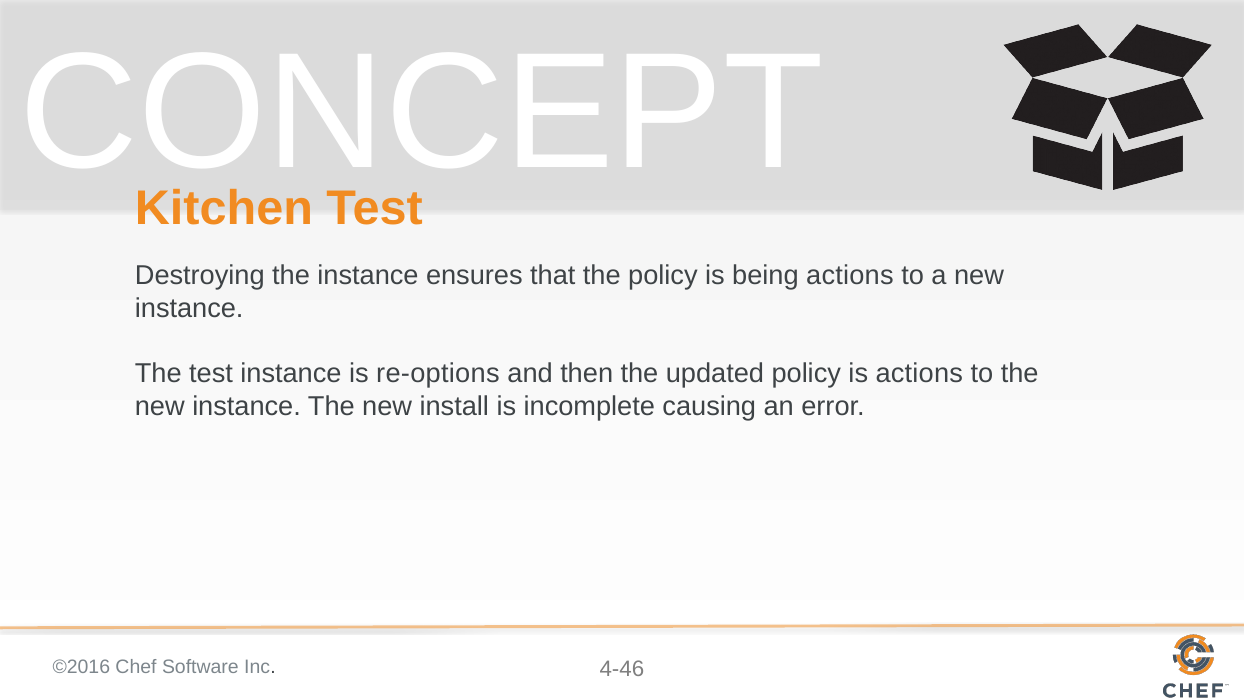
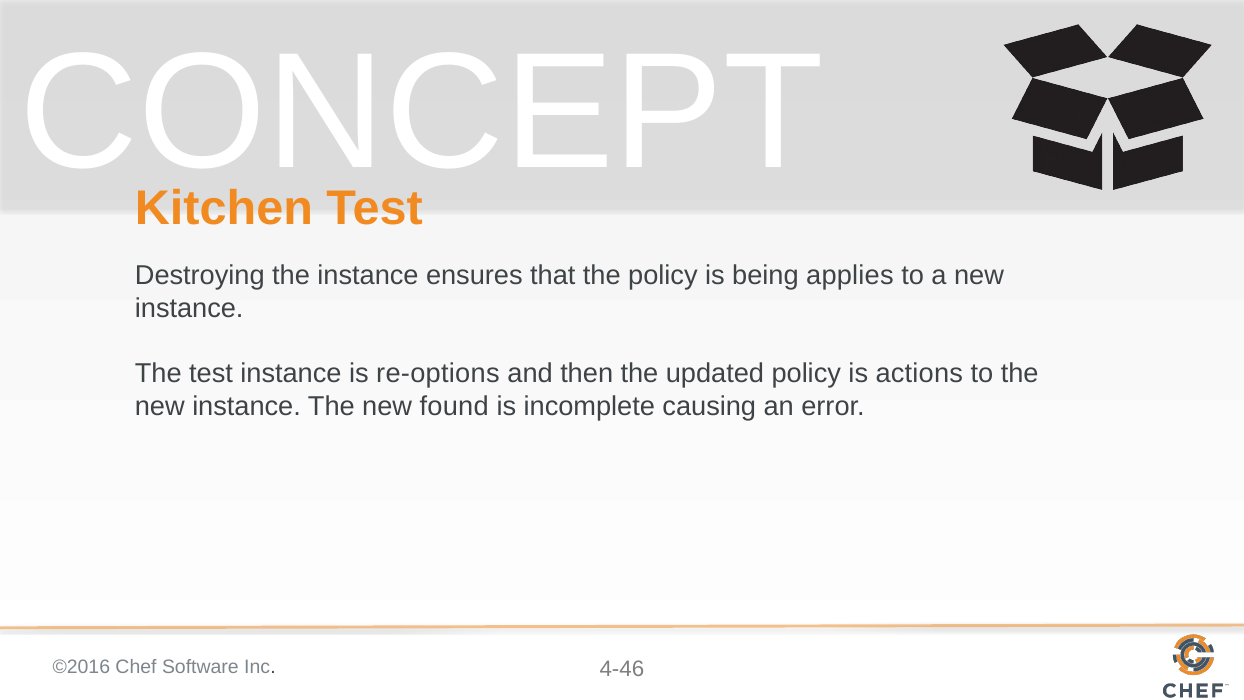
being actions: actions -> applies
install: install -> found
